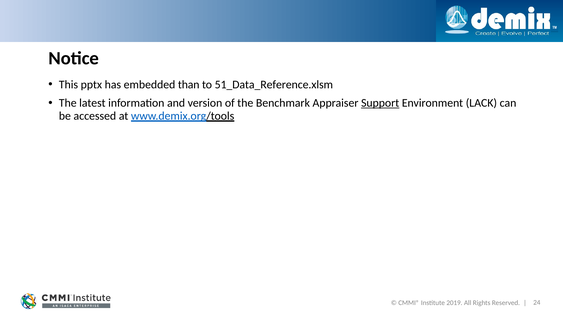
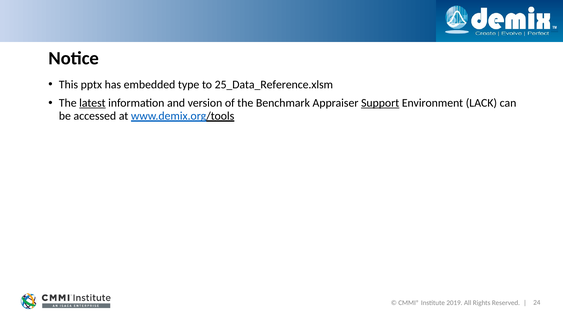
than: than -> type
51_Data_Reference.xlsm: 51_Data_Reference.xlsm -> 25_Data_Reference.xlsm
latest underline: none -> present
